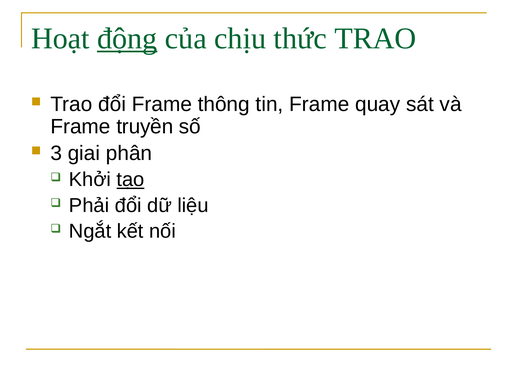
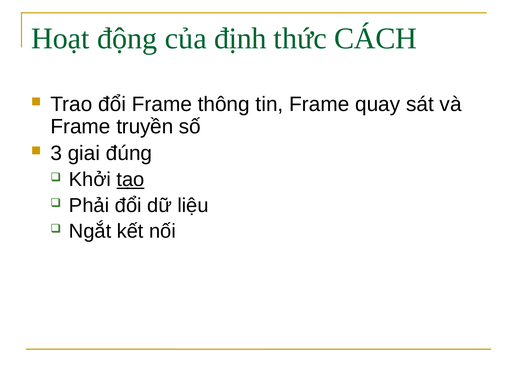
động underline: present -> none
chịu: chịu -> định
thức TRAO: TRAO -> CÁCH
phân: phân -> đúng
